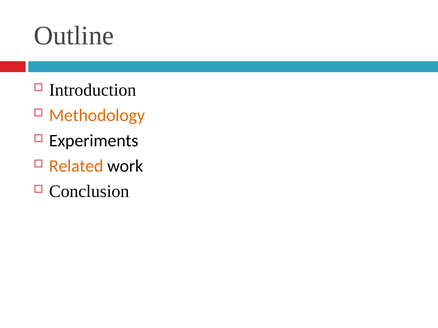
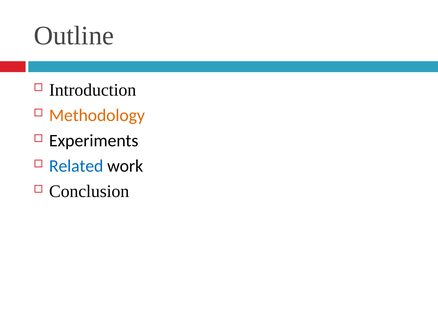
Related colour: orange -> blue
